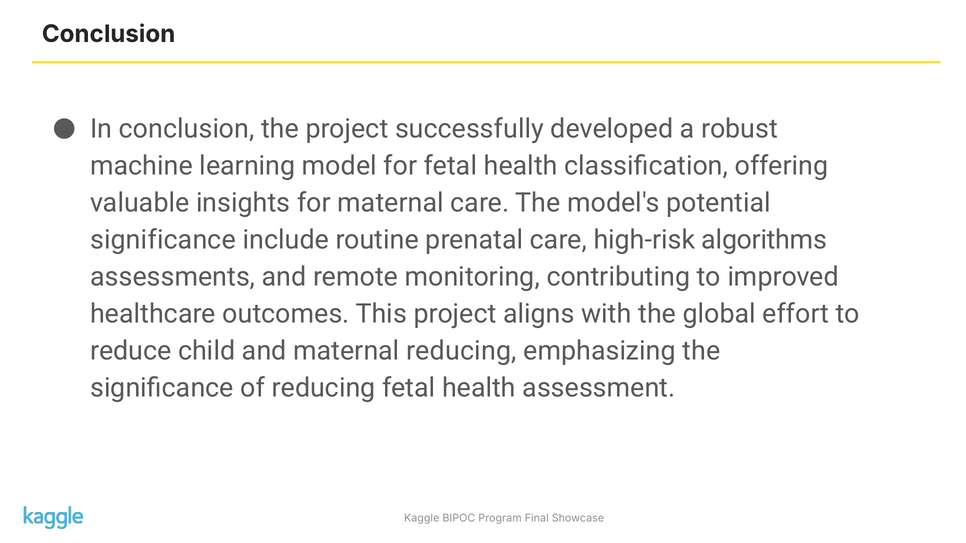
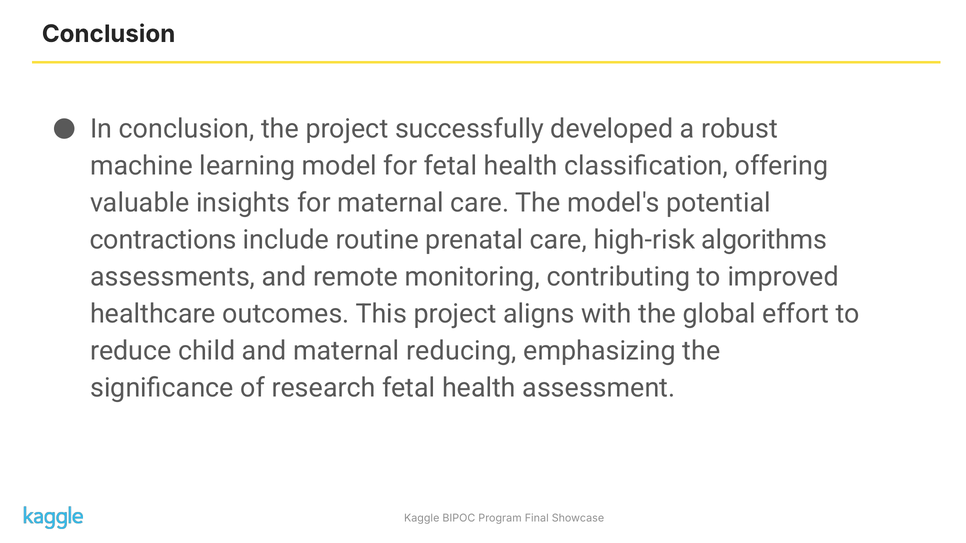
significance at (163, 240): significance -> contractions
of reducing: reducing -> research
